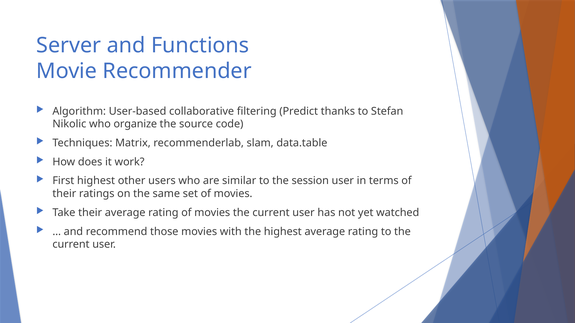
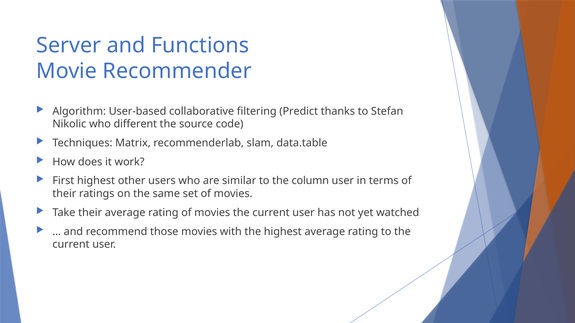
organize: organize -> different
session: session -> column
